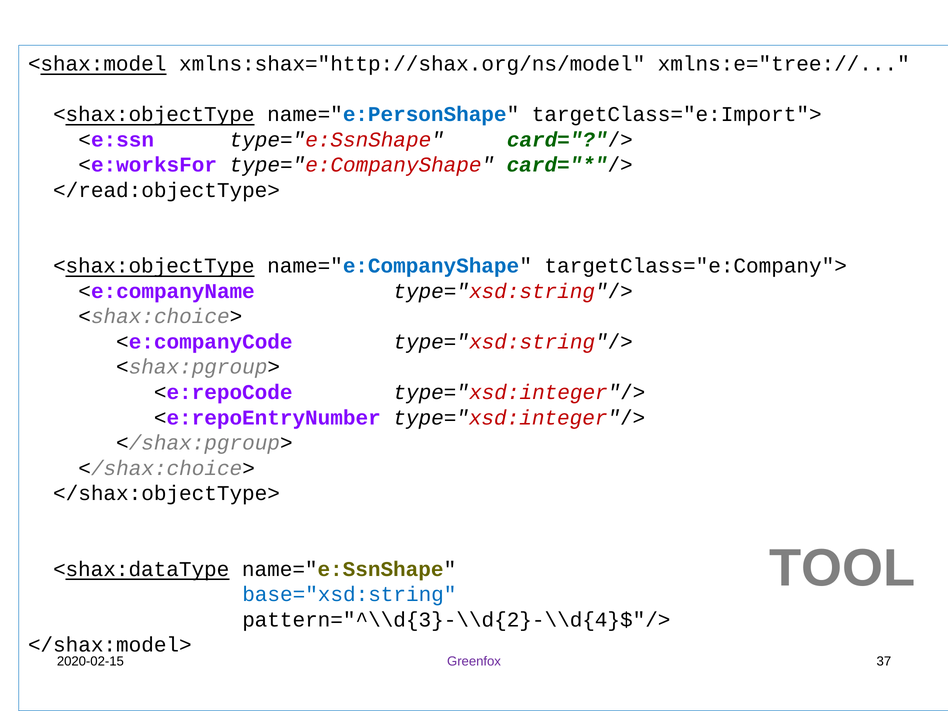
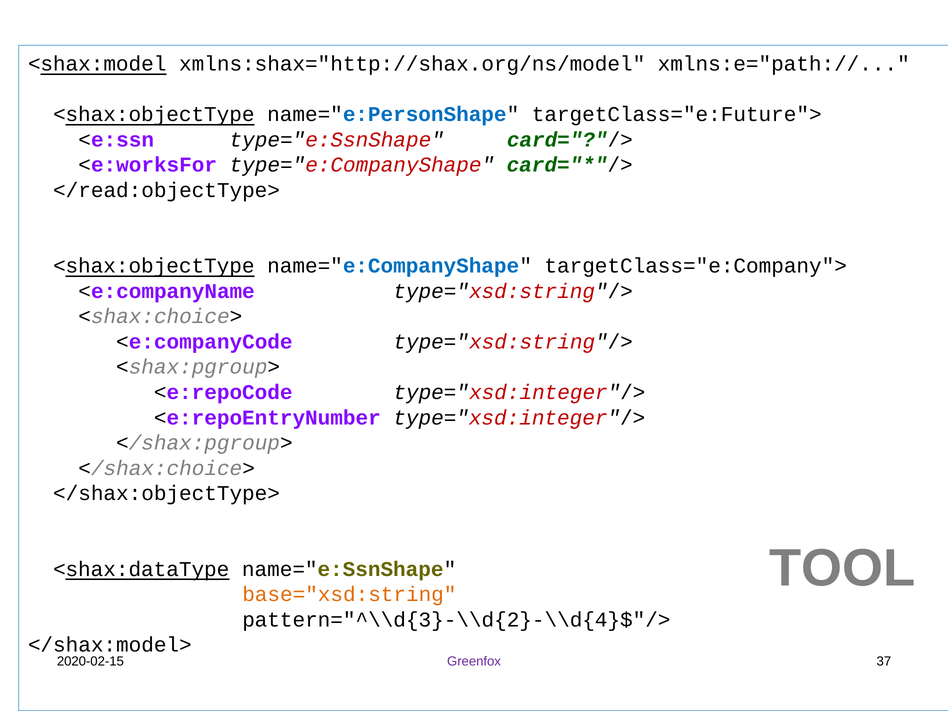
xmlns:e="tree://: xmlns:e="tree:// -> xmlns:e="path://
targetClass="e:Import">: targetClass="e:Import"> -> targetClass="e:Future">
base="xsd:string colour: blue -> orange
